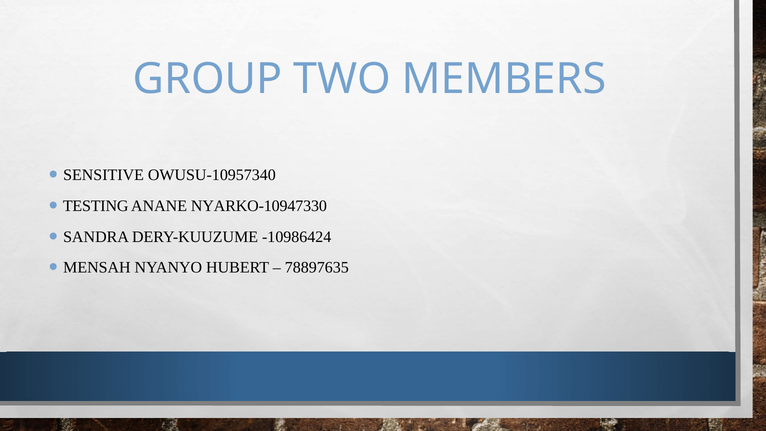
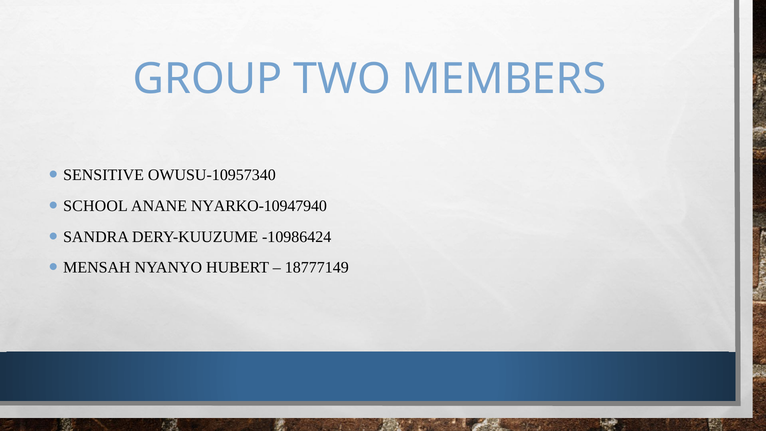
TESTING: TESTING -> SCHOOL
NYARKO-10947330: NYARKO-10947330 -> NYARKO-10947940
78897635: 78897635 -> 18777149
